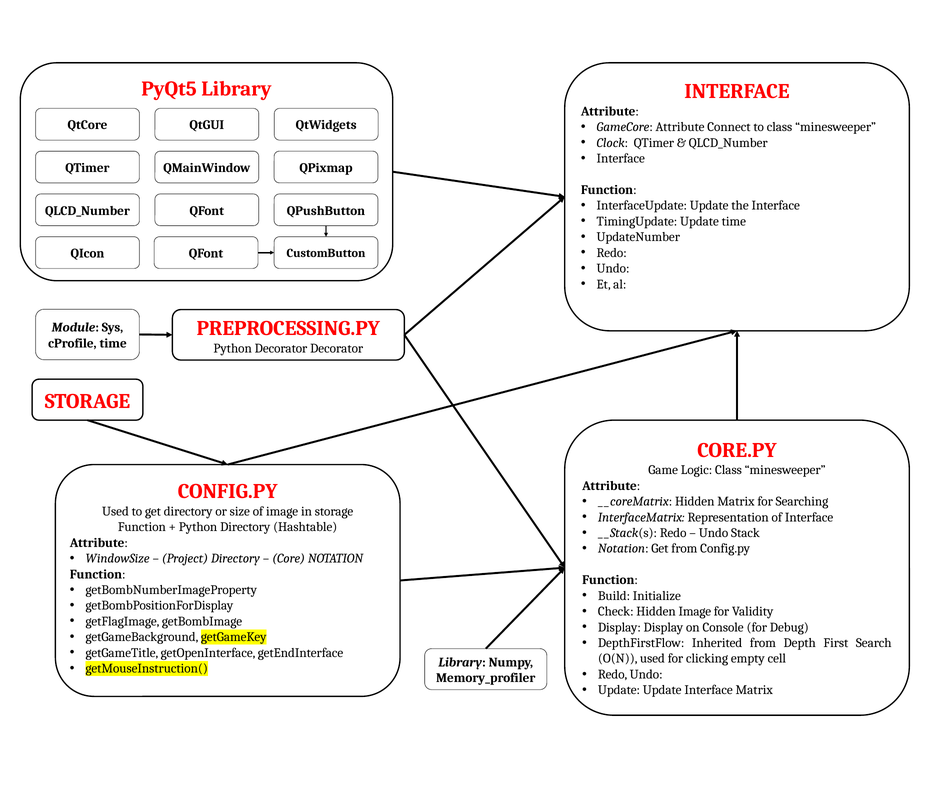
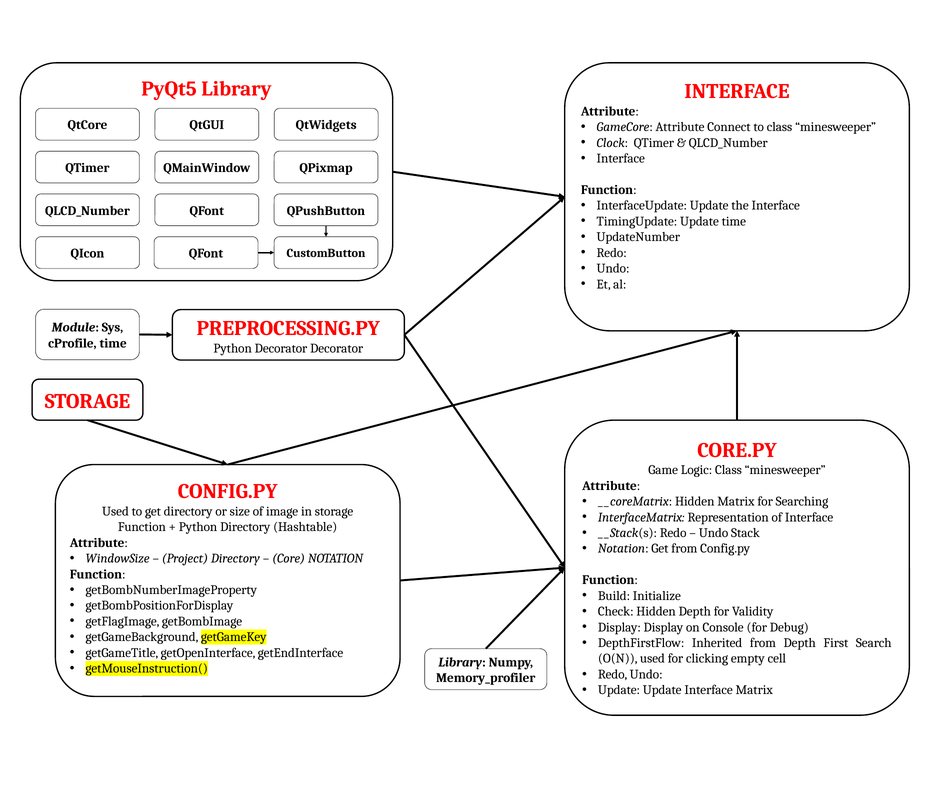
Hidden Image: Image -> Depth
